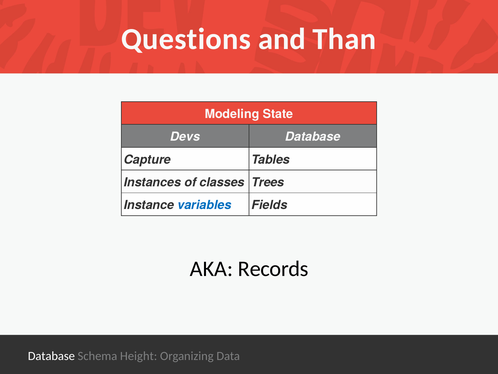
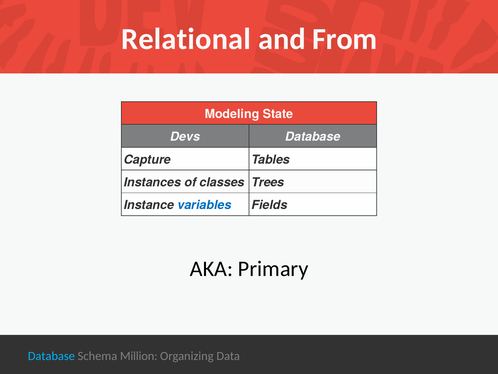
Questions: Questions -> Relational
Than: Than -> From
Records: Records -> Primary
Database at (51, 355) colour: white -> light blue
Height: Height -> Million
